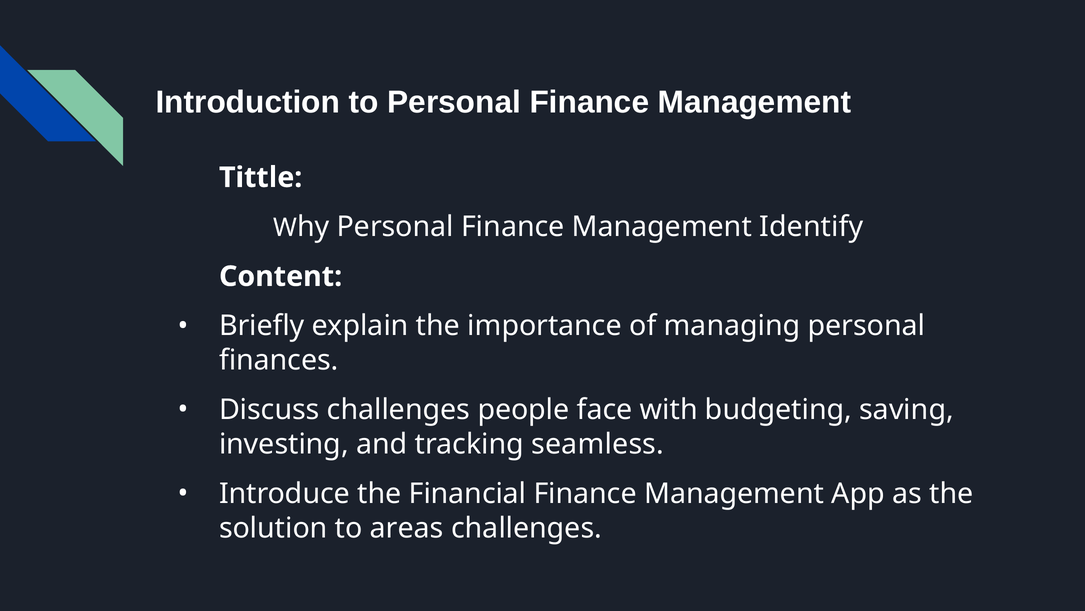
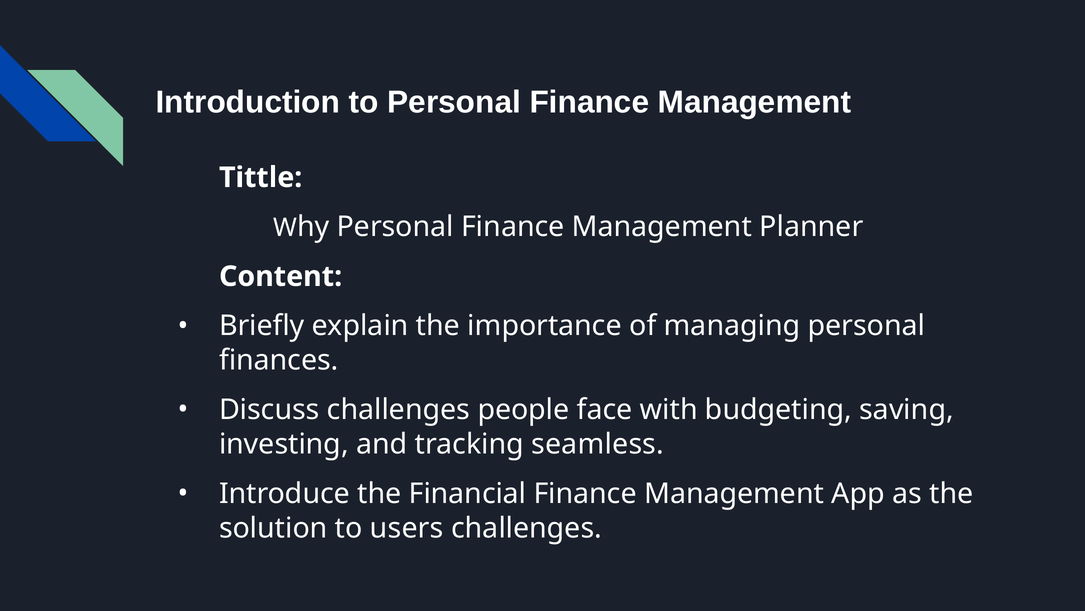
Identify: Identify -> Planner
areas: areas -> users
